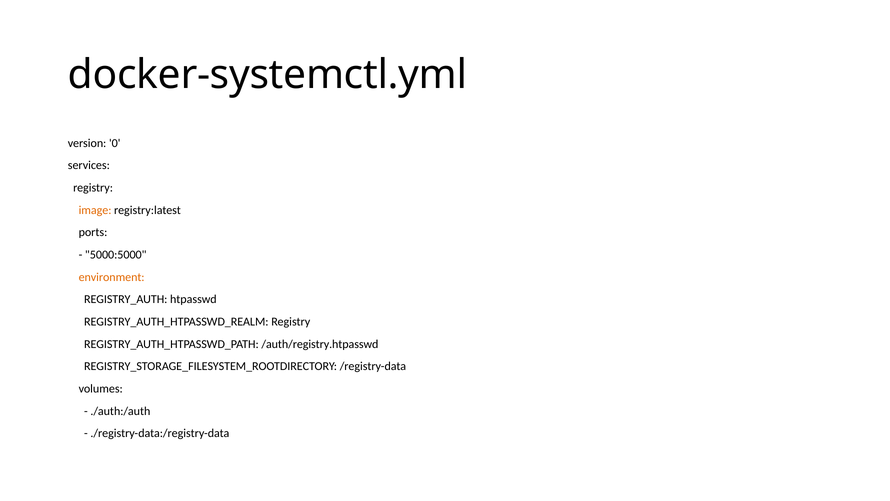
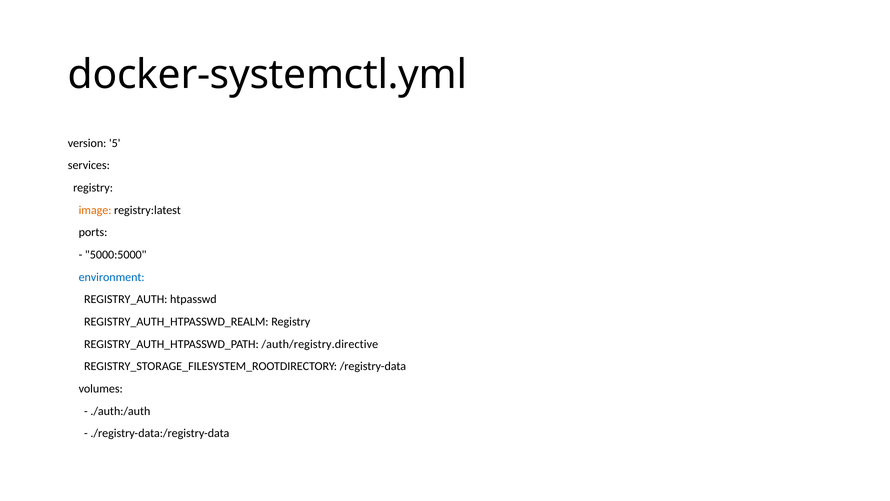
0: 0 -> 5
environment colour: orange -> blue
/auth/registry.htpasswd: /auth/registry.htpasswd -> /auth/registry.directive
